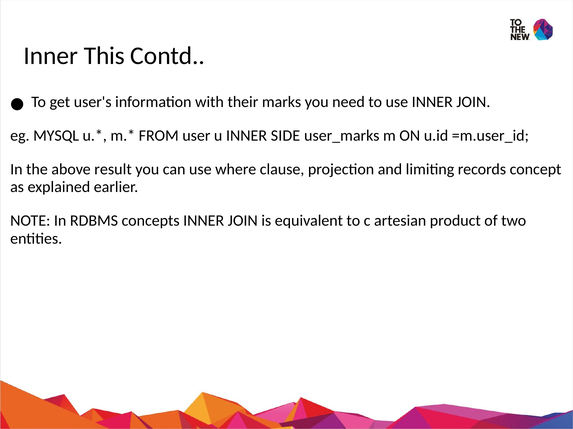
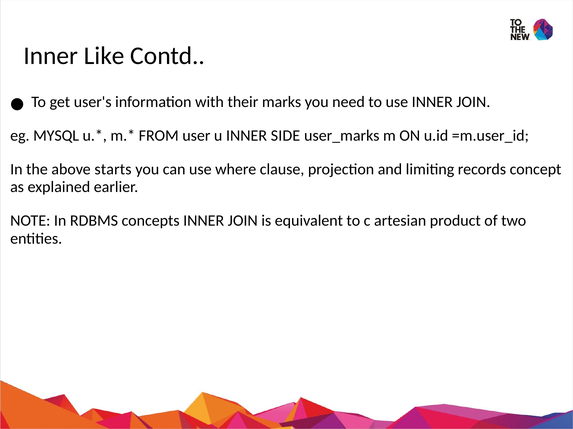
This: This -> Like
result: result -> starts
